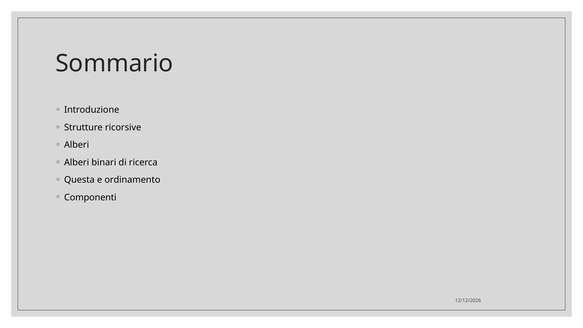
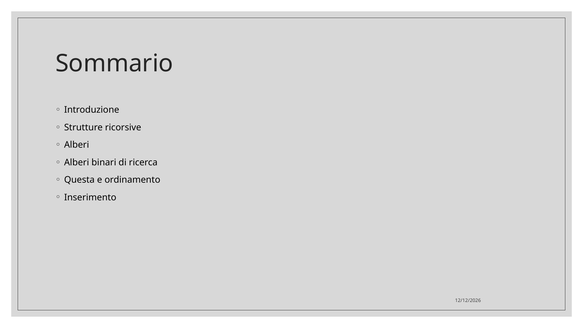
Componenti: Componenti -> Inserimento
